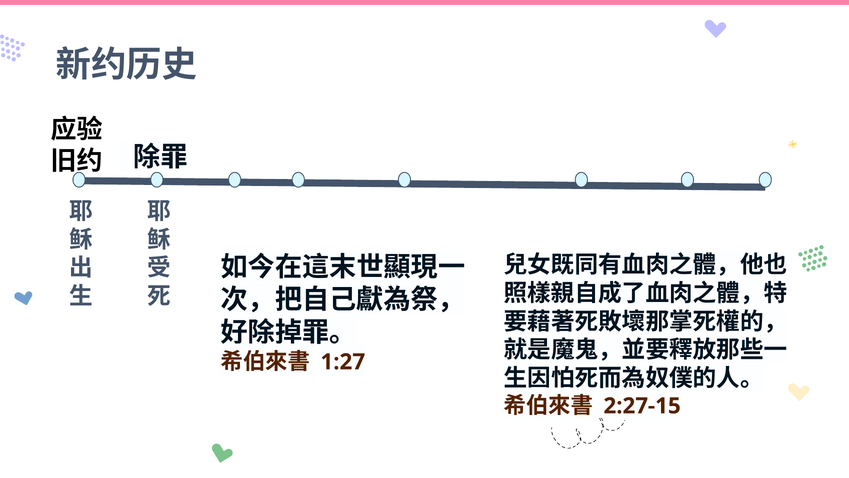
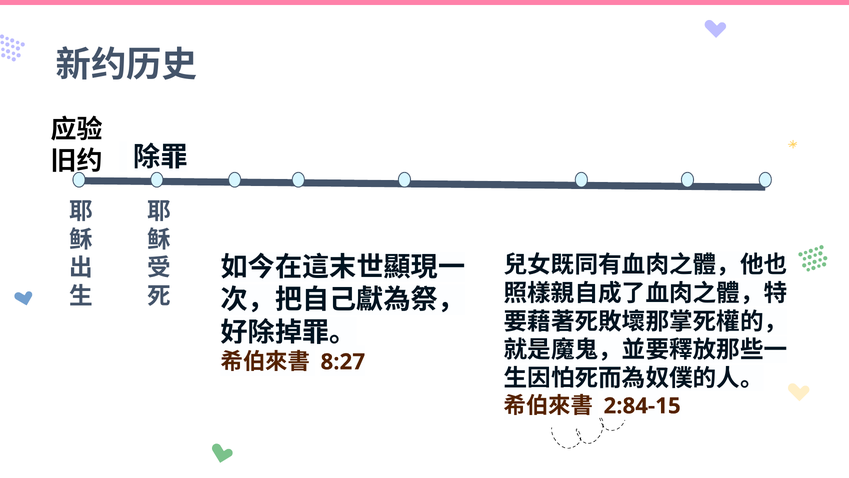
1:27: 1:27 -> 8:27
2:27-15: 2:27-15 -> 2:84-15
